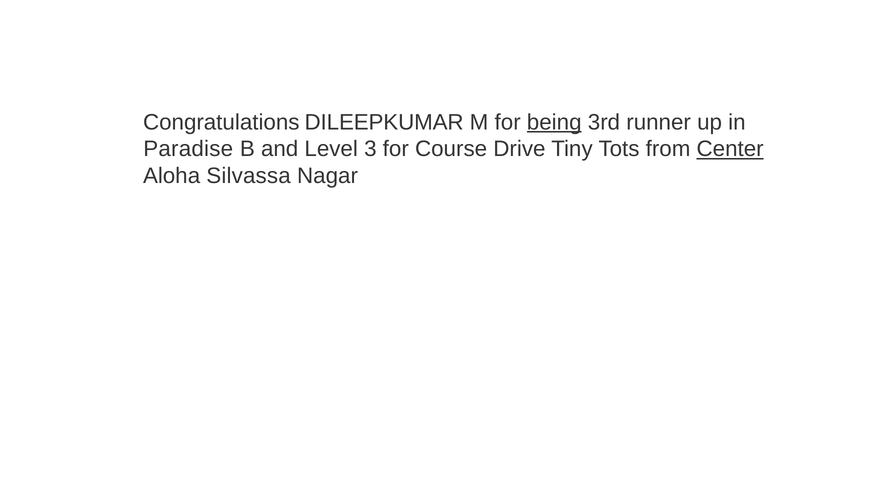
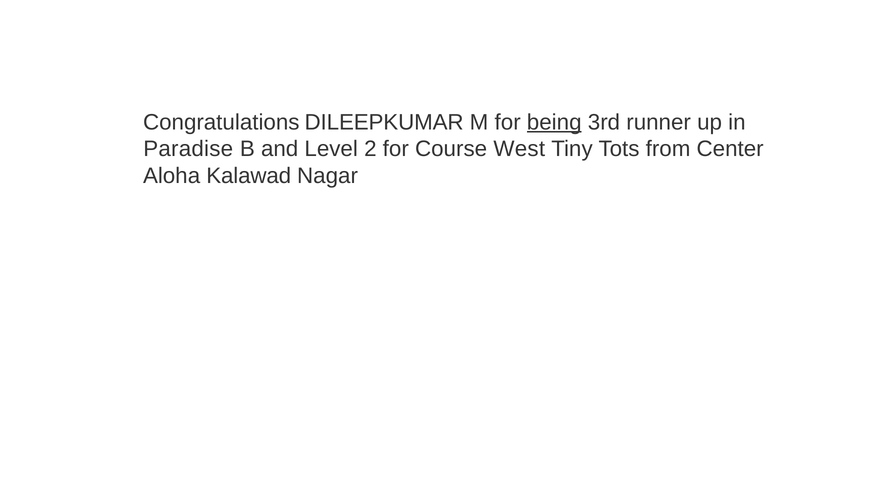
3: 3 -> 2
Drive: Drive -> West
Center underline: present -> none
Silvassa: Silvassa -> Kalawad
